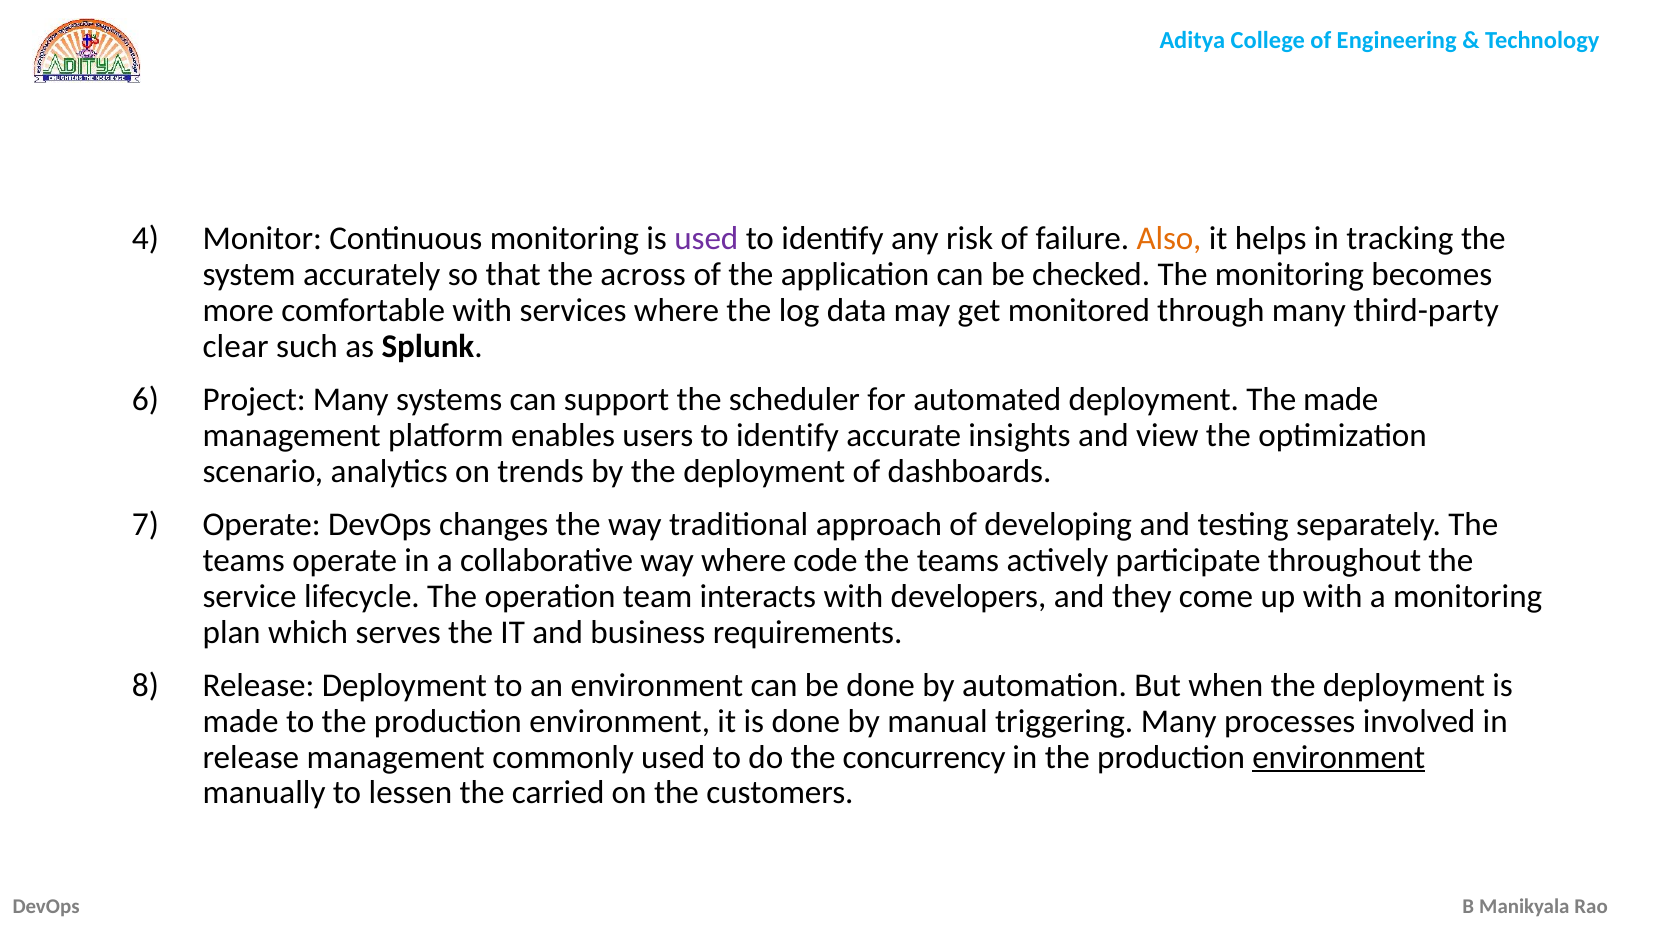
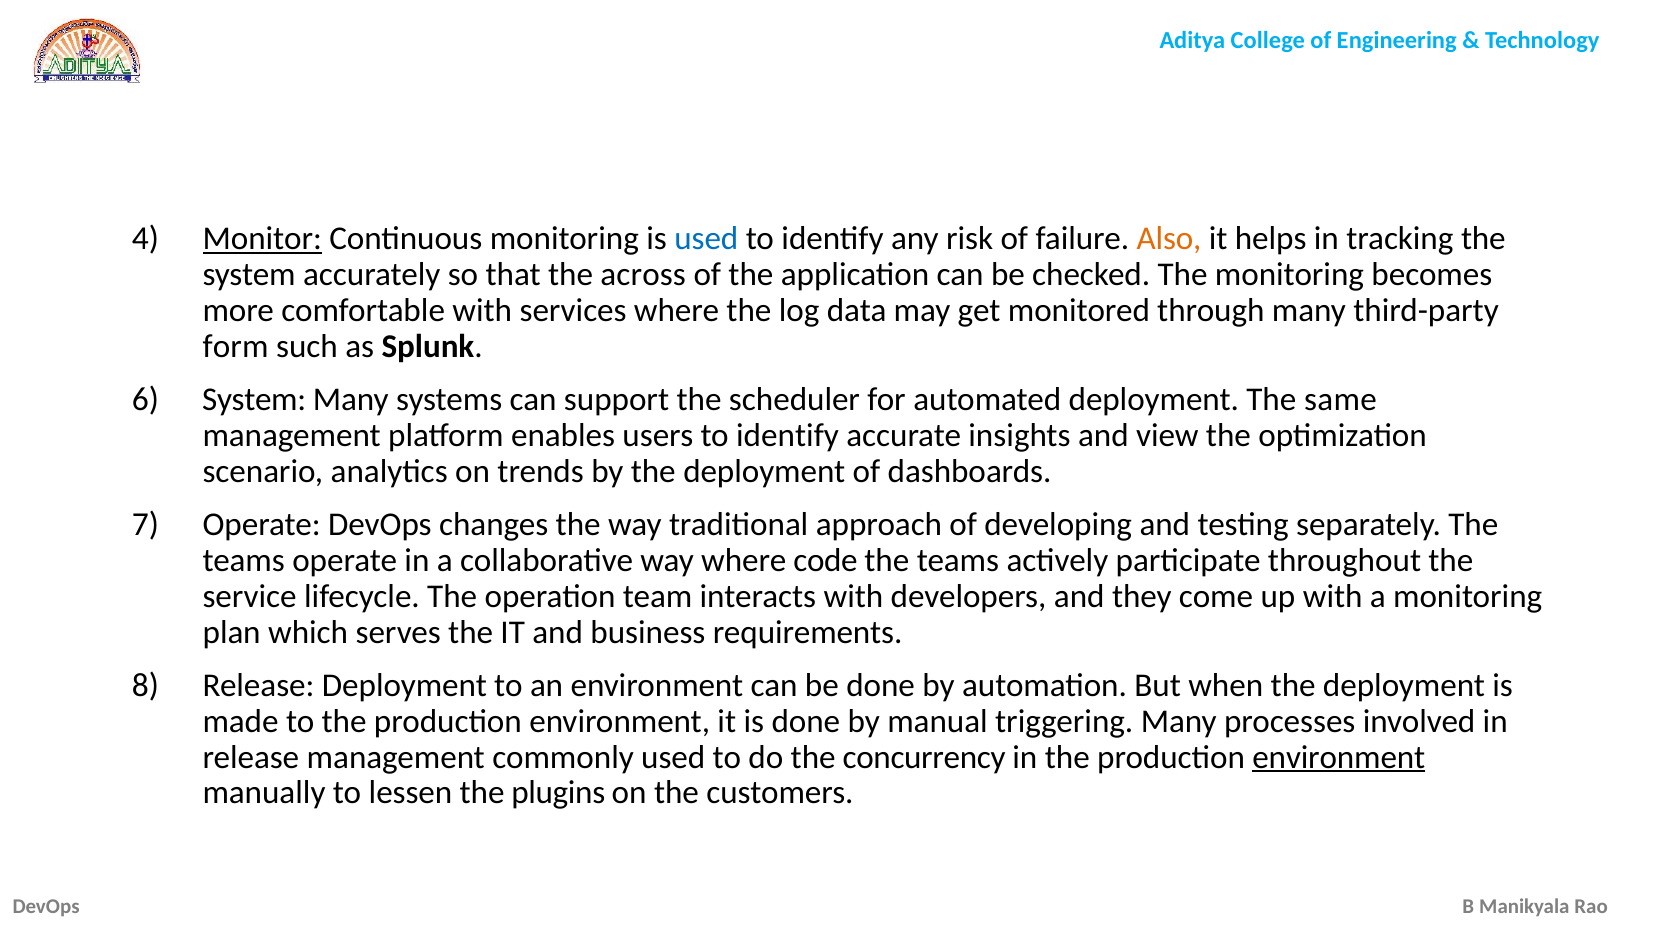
Monitor underline: none -> present
used at (706, 239) colour: purple -> blue
clear: clear -> form
Project at (254, 399): Project -> System
The made: made -> same
carried: carried -> plugins
